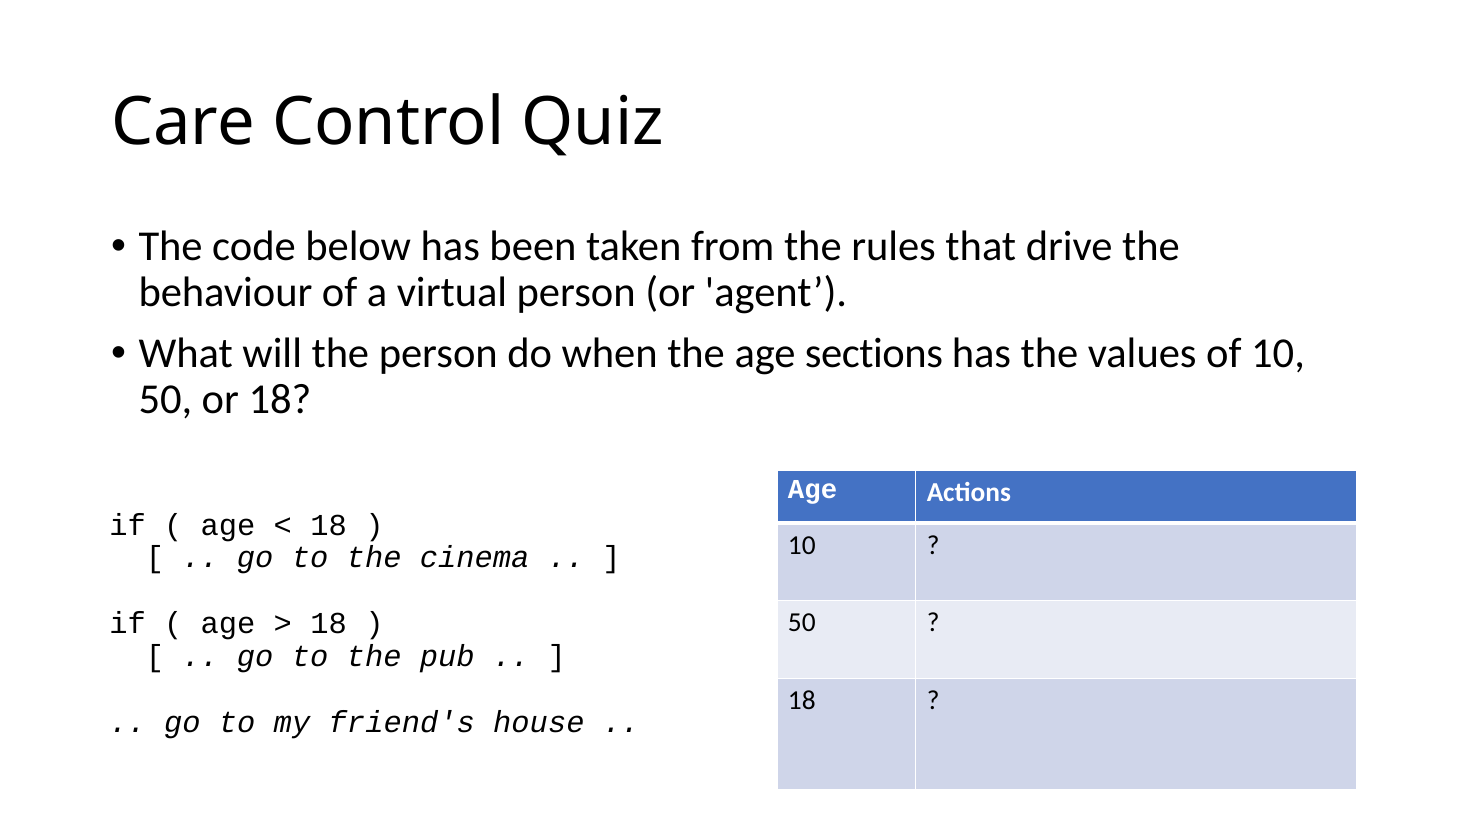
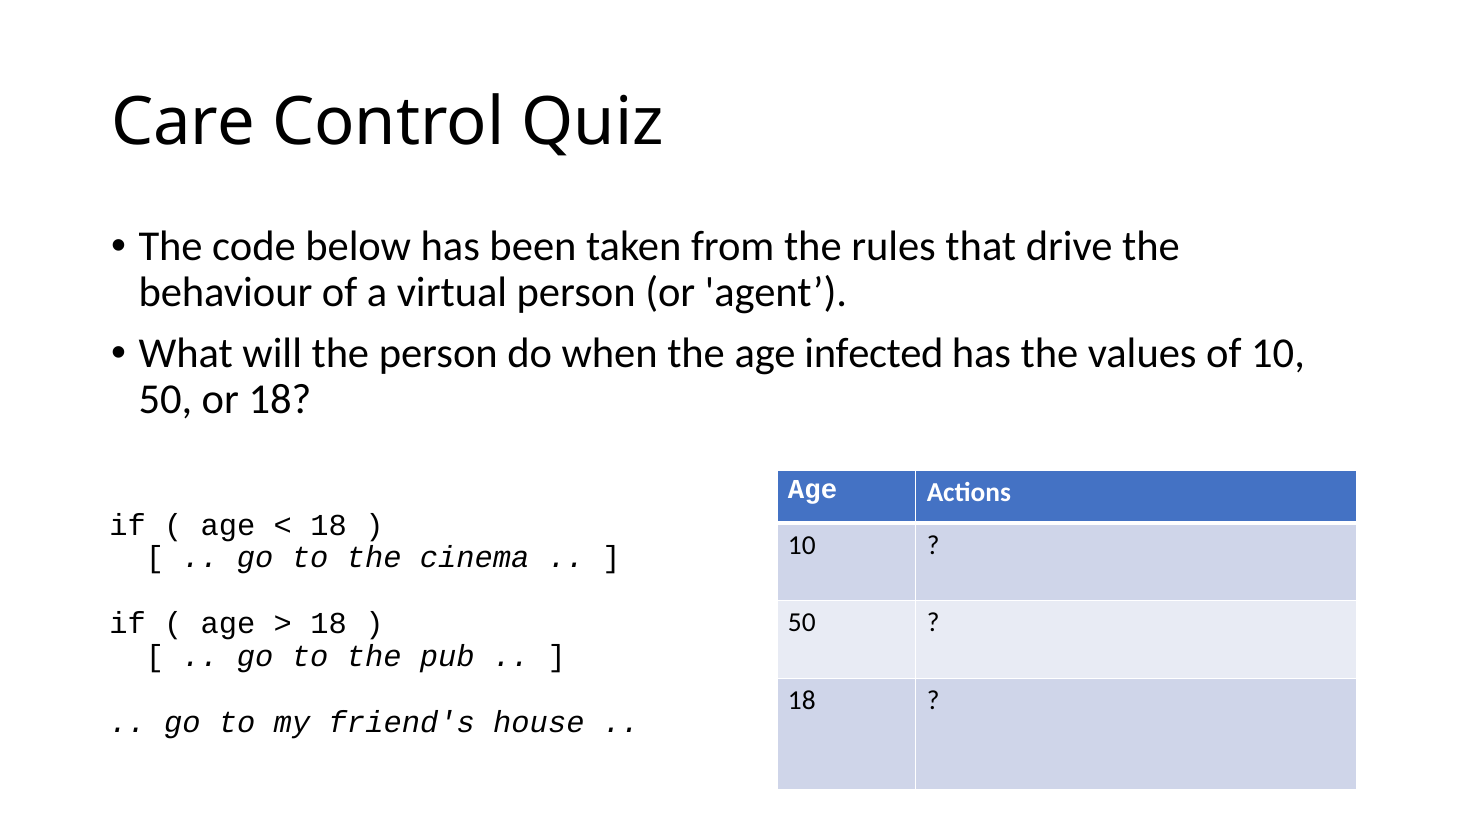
sections: sections -> infected
